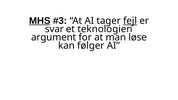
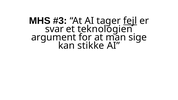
MHS underline: present -> none
løse: løse -> sige
følger: følger -> stikke
